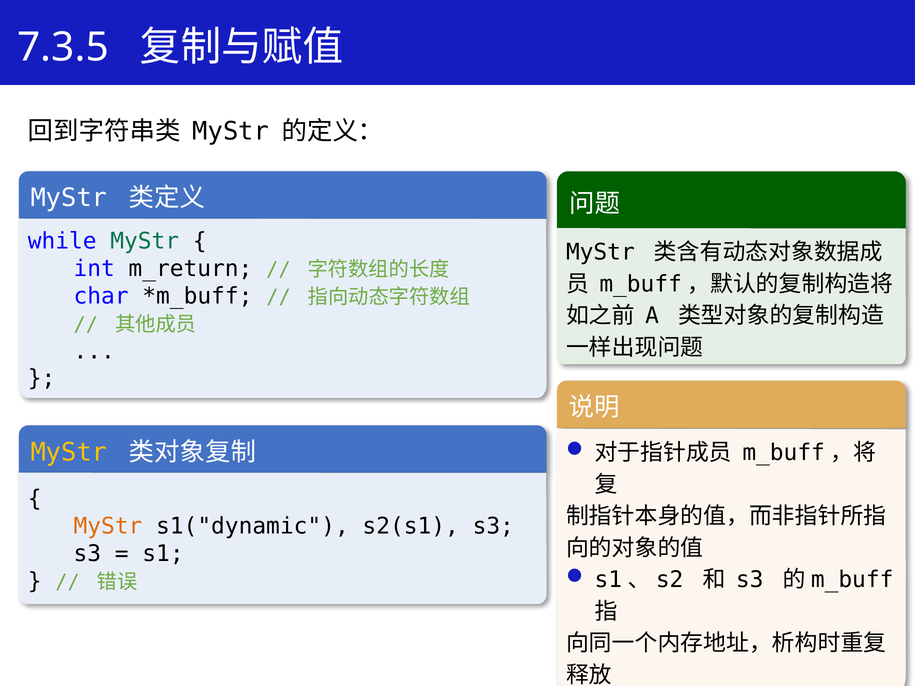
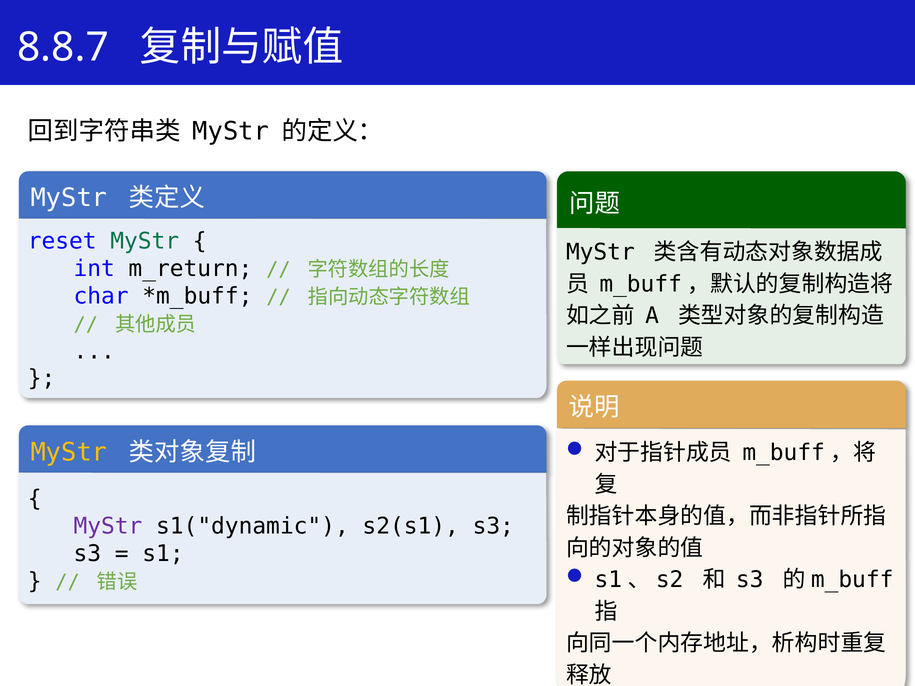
7.3.5: 7.3.5 -> 8.8.7
while: while -> reset
MyStr at (108, 526) colour: orange -> purple
